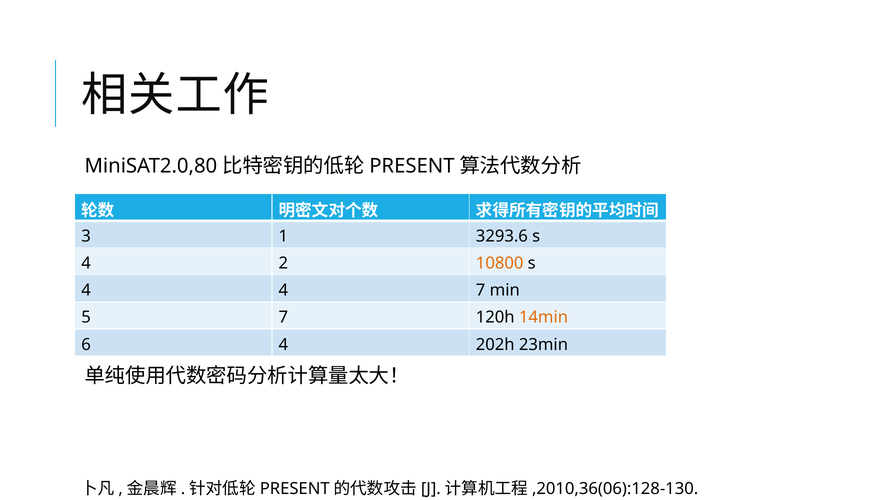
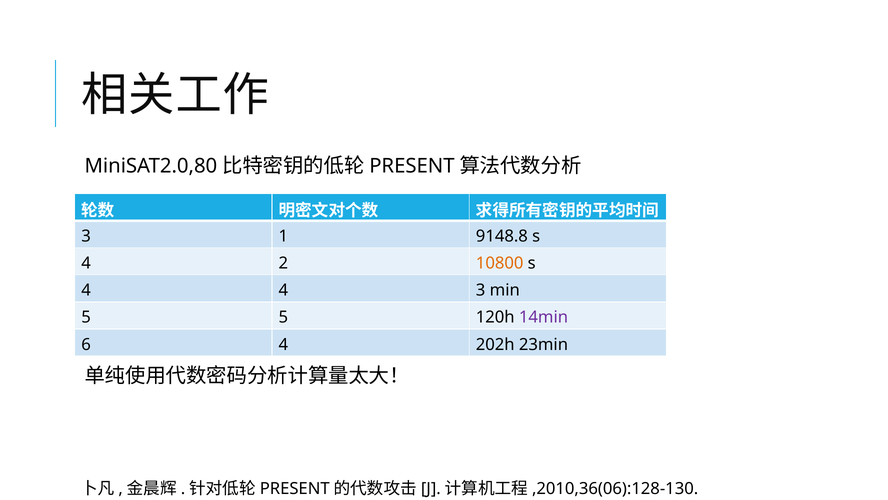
3293.6: 3293.6 -> 9148.8
4 7: 7 -> 3
5 7: 7 -> 5
14min colour: orange -> purple
